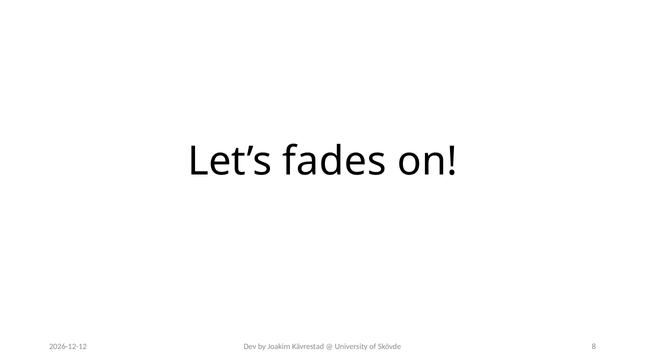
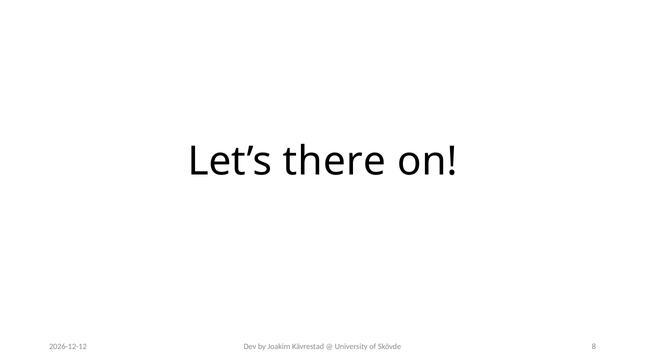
fades: fades -> there
